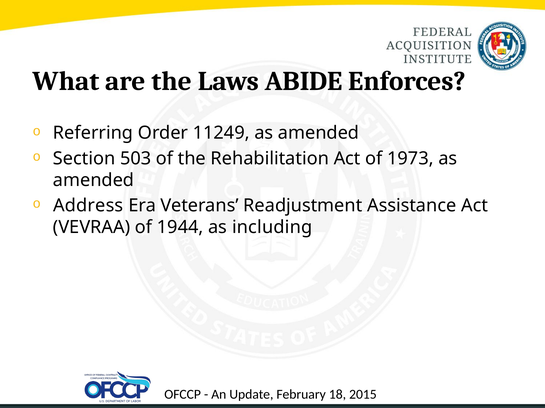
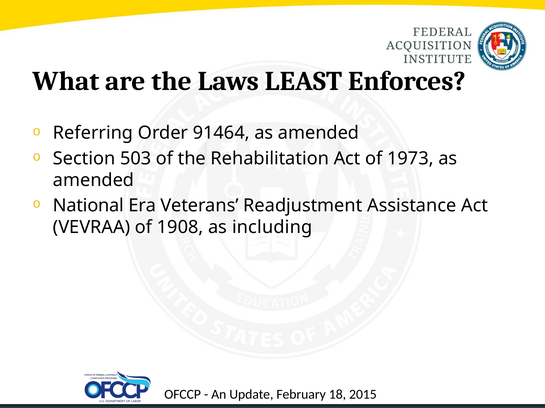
ABIDE: ABIDE -> LEAST
11249: 11249 -> 91464
Address: Address -> National
1944: 1944 -> 1908
